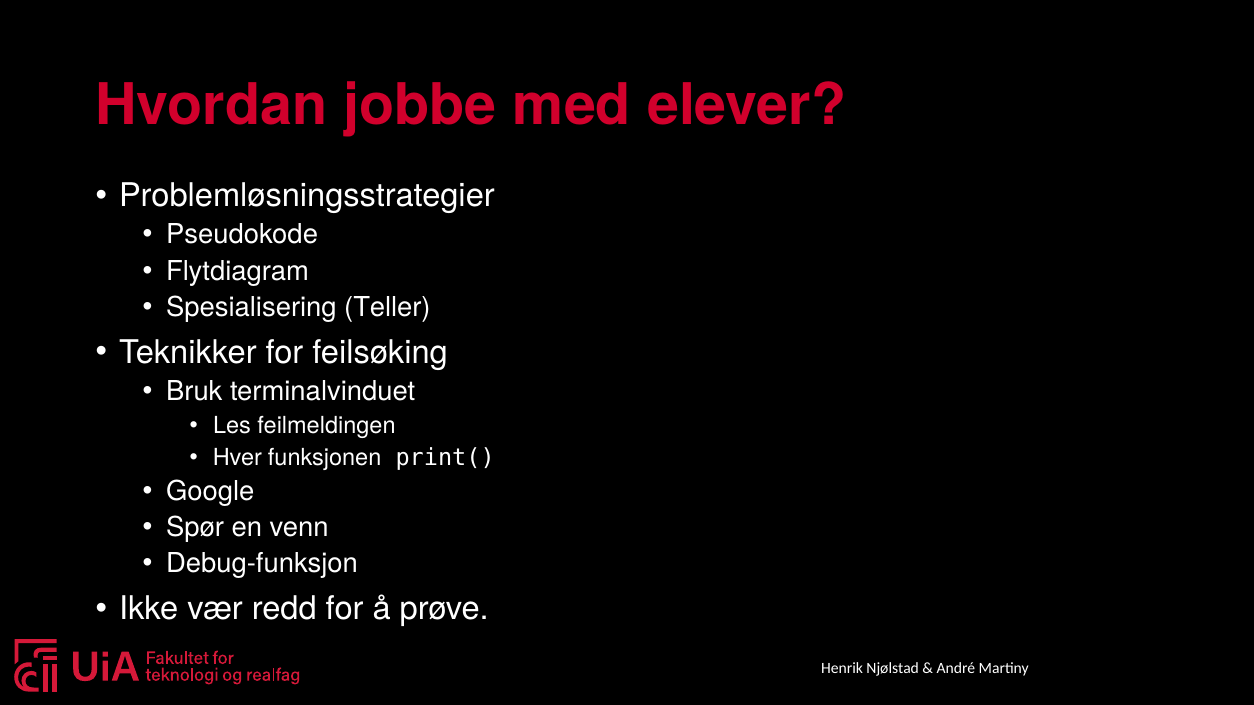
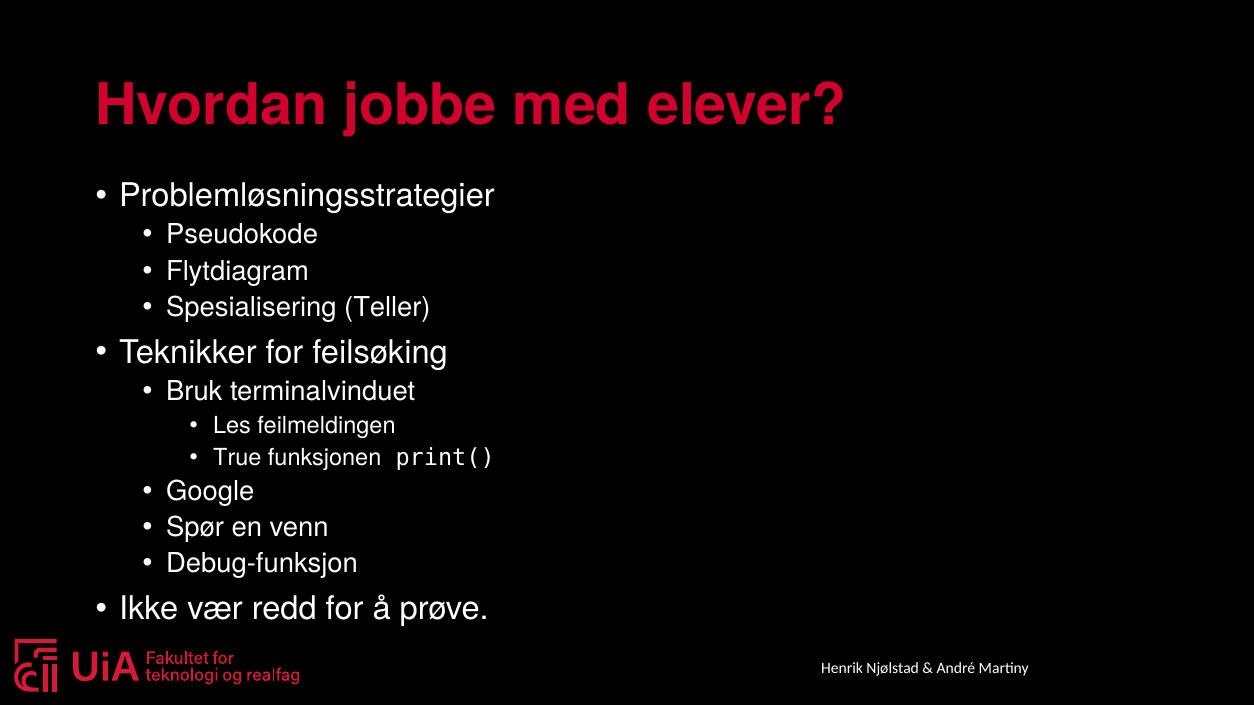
Hver: Hver -> True
